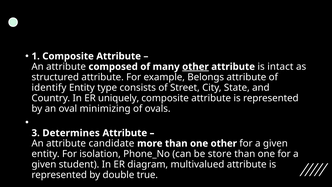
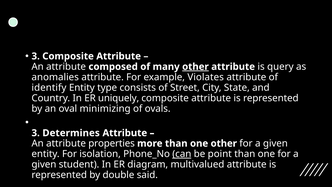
1 at (36, 56): 1 -> 3
intact: intact -> query
structured: structured -> anomalies
Belongs: Belongs -> Violates
candidate: candidate -> properties
can underline: none -> present
store: store -> point
true: true -> said
